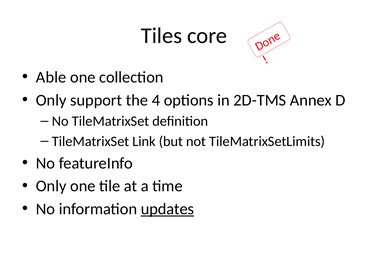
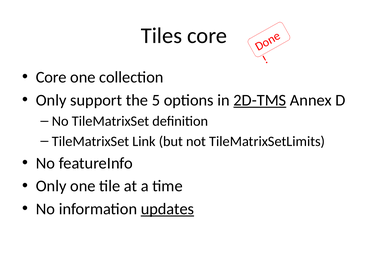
Able at (51, 77): Able -> Core
4: 4 -> 5
2D-TMS underline: none -> present
